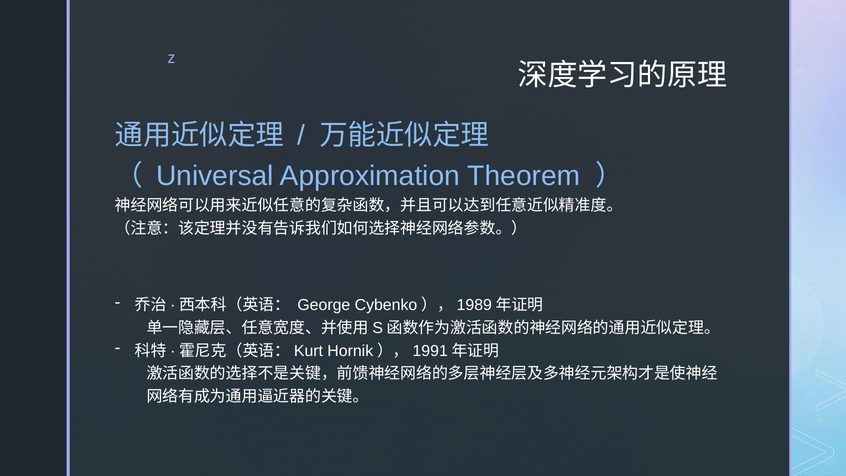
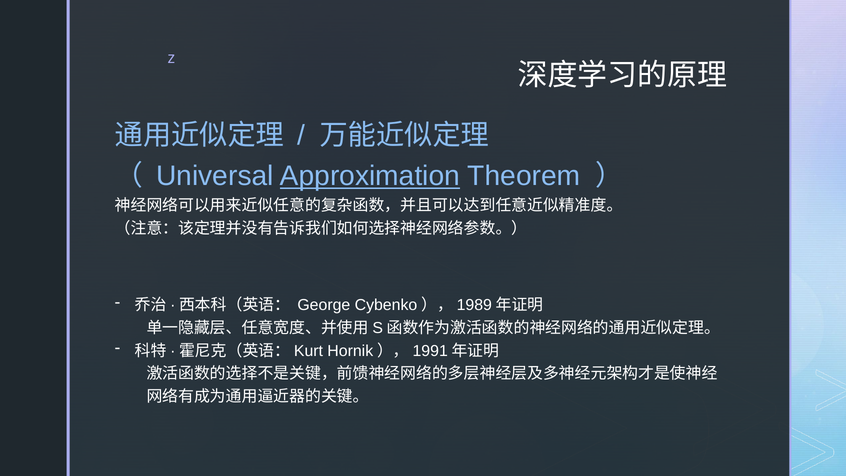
Approximation underline: none -> present
